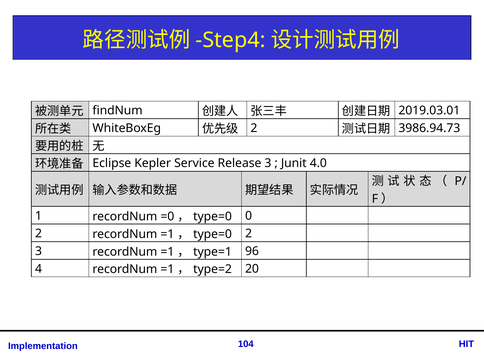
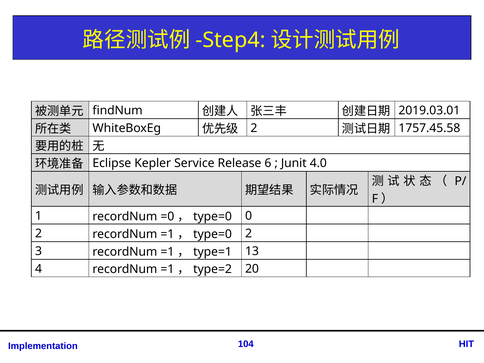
3986.94.73: 3986.94.73 -> 1757.45.58
Release 3: 3 -> 6
96: 96 -> 13
